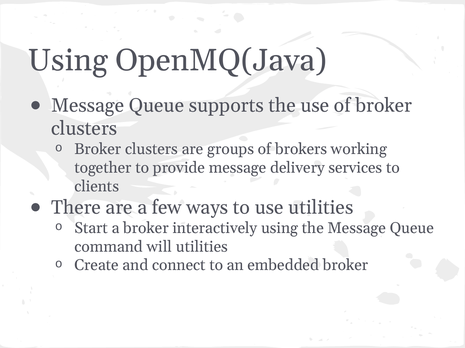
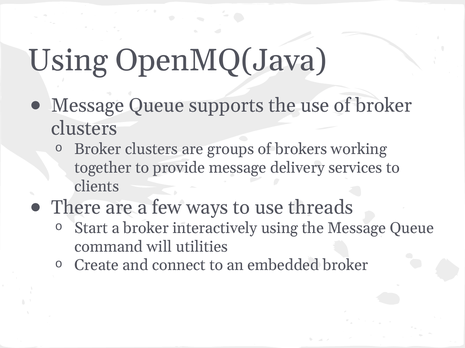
use utilities: utilities -> threads
